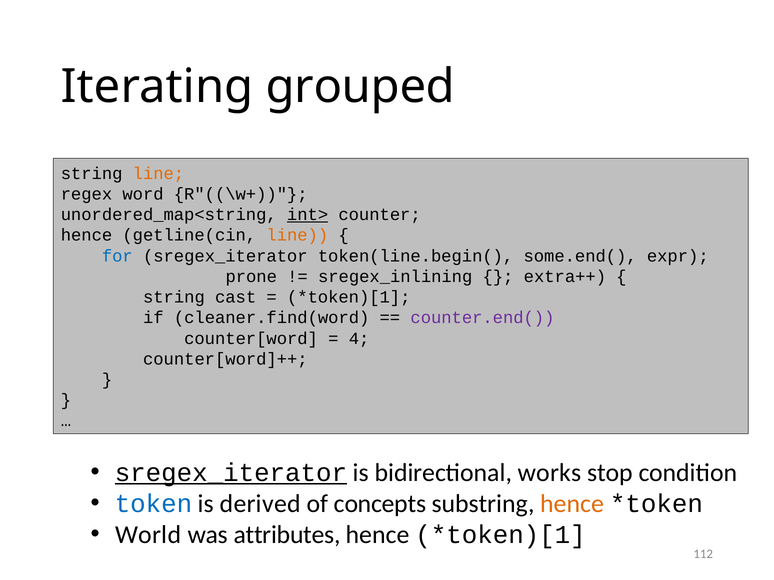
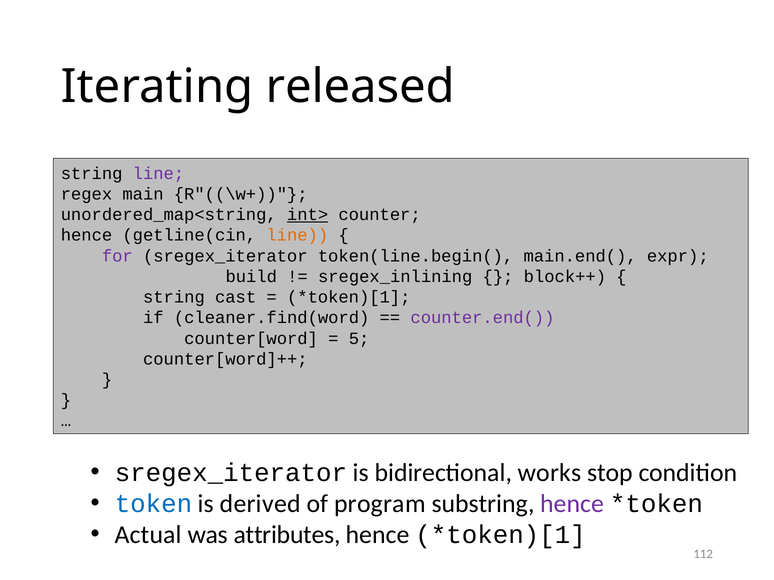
grouped: grouped -> released
line at (158, 174) colour: orange -> purple
word: word -> main
for colour: blue -> purple
some.end(: some.end( -> main.end(
prone: prone -> build
extra++: extra++ -> block++
4: 4 -> 5
sregex_iterator at (231, 473) underline: present -> none
concepts: concepts -> program
hence at (572, 504) colour: orange -> purple
World: World -> Actual
